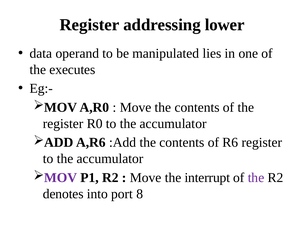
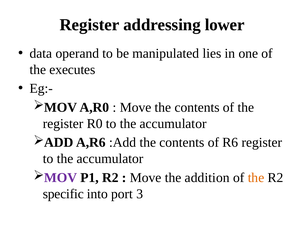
interrupt: interrupt -> addition
the at (256, 178) colour: purple -> orange
denotes: denotes -> specific
8: 8 -> 3
